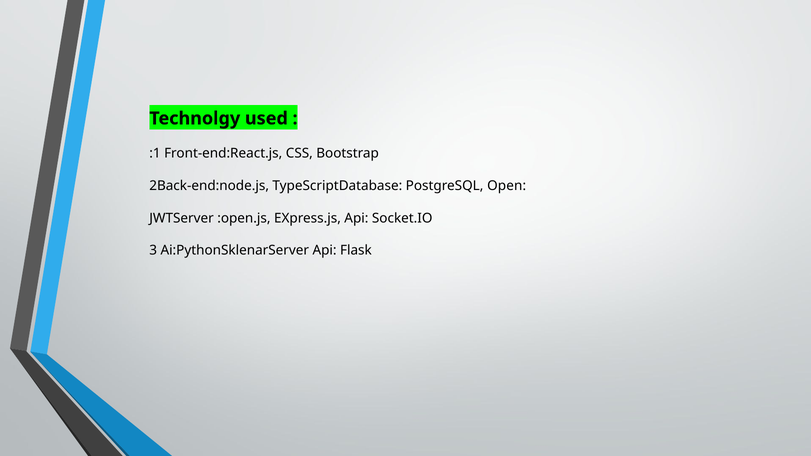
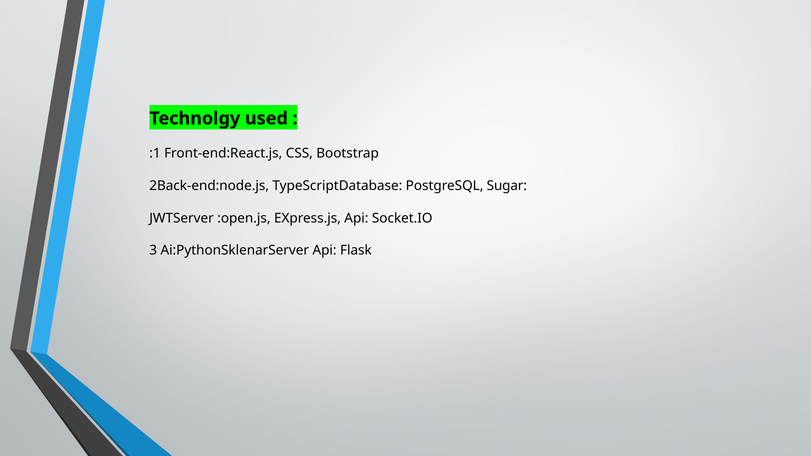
Open: Open -> Sugar
